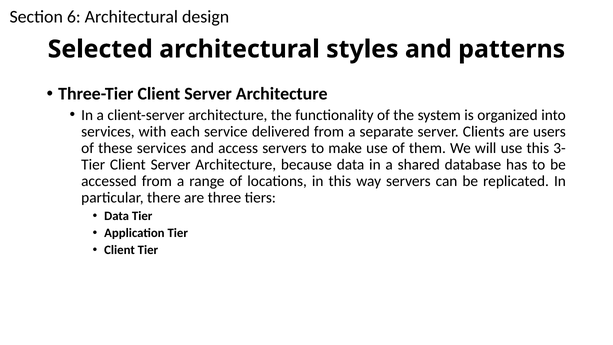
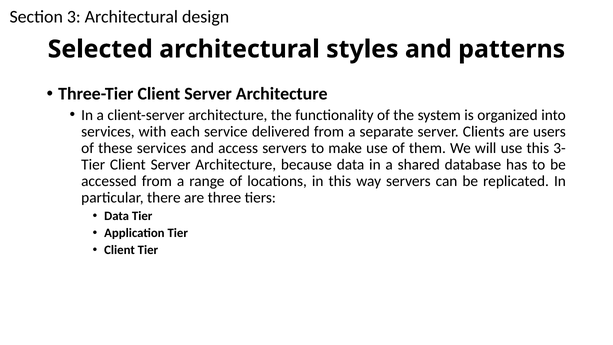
6: 6 -> 3
